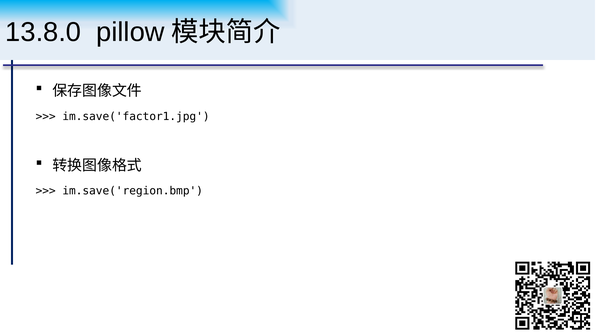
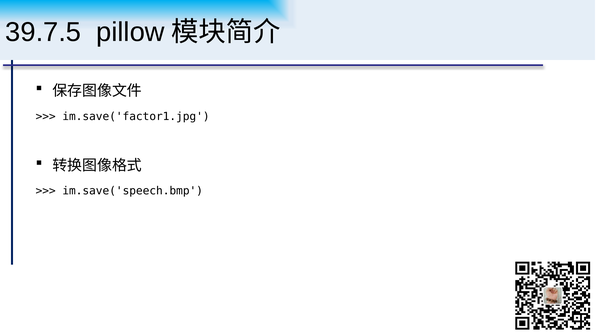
13.8.0: 13.8.0 -> 39.7.5
im.save('region.bmp: im.save('region.bmp -> im.save('speech.bmp
